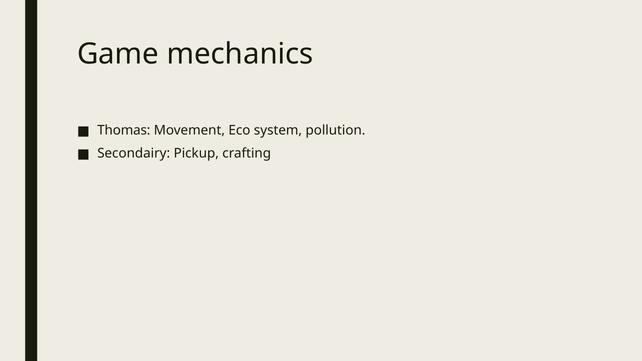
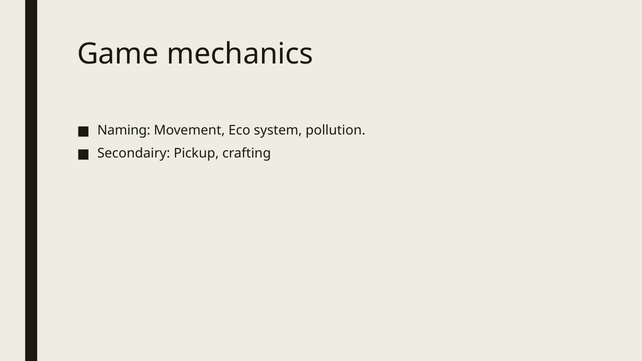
Thomas: Thomas -> Naming
